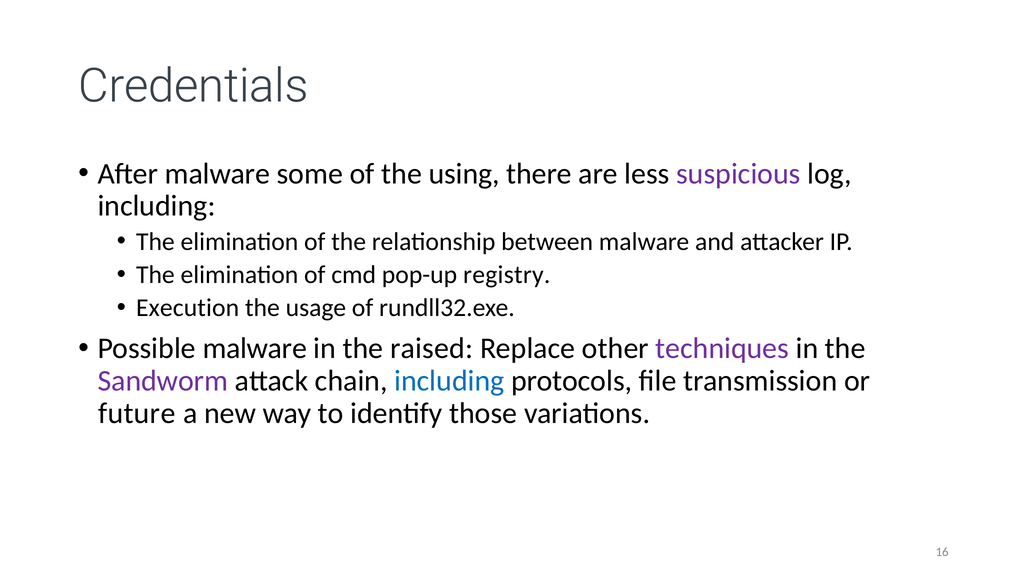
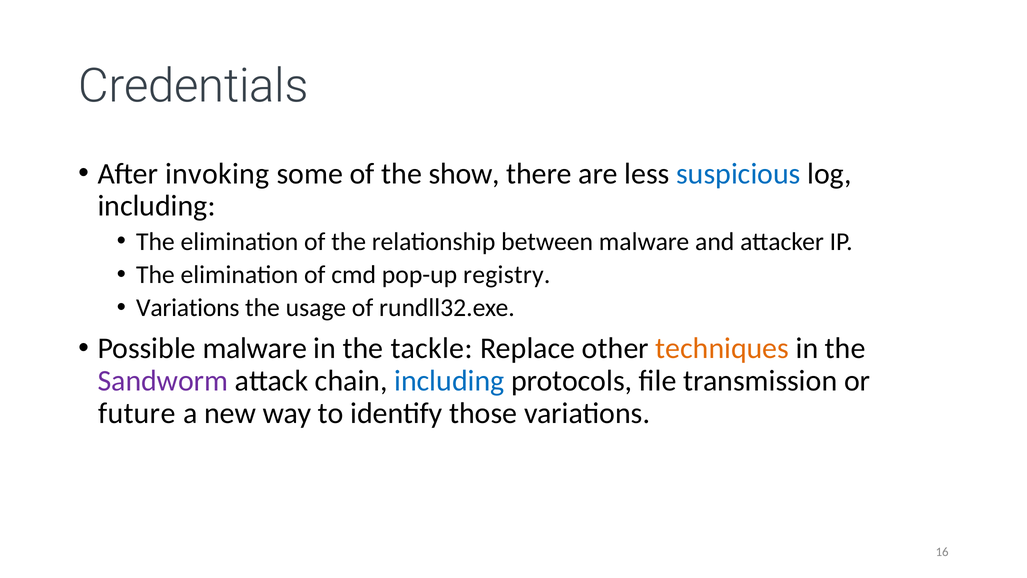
After malware: malware -> invoking
using: using -> show
suspicious colour: purple -> blue
Execution at (188, 308): Execution -> Variations
raised: raised -> tackle
techniques colour: purple -> orange
